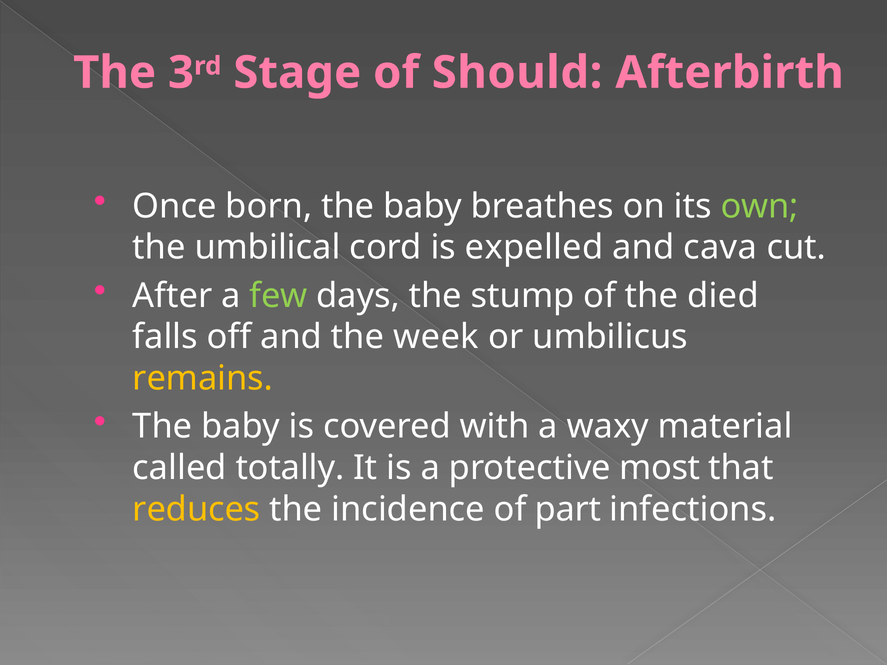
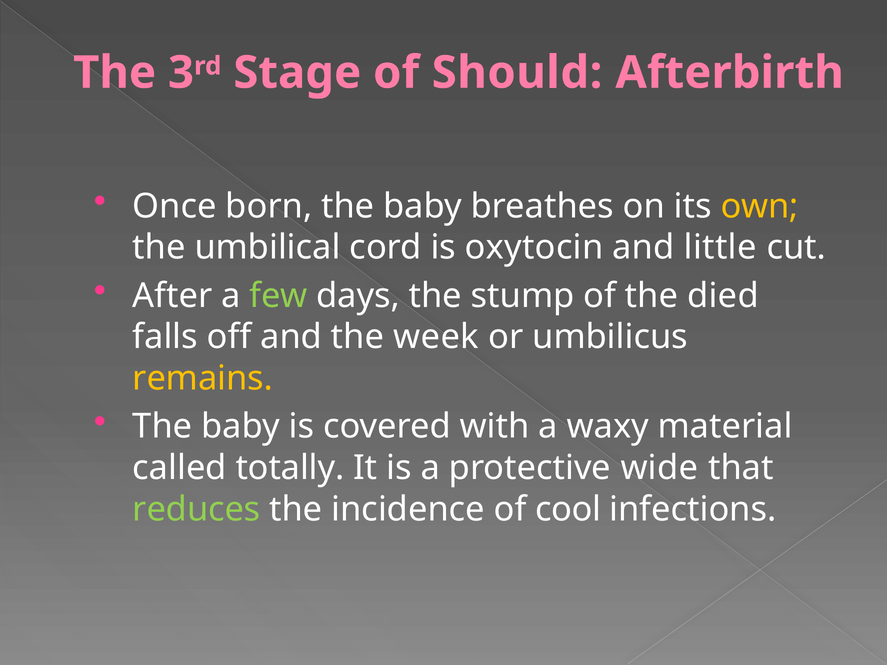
own colour: light green -> yellow
expelled: expelled -> oxytocin
cava: cava -> little
most: most -> wide
reduces colour: yellow -> light green
part: part -> cool
